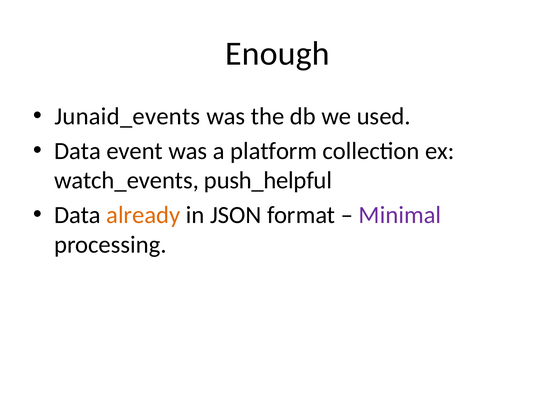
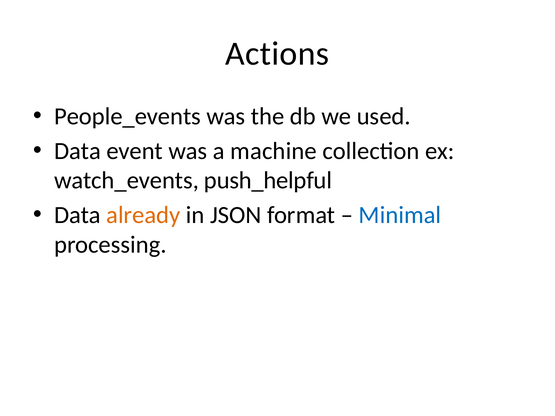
Enough: Enough -> Actions
Junaid_events: Junaid_events -> People_events
platform: platform -> machine
Minimal colour: purple -> blue
